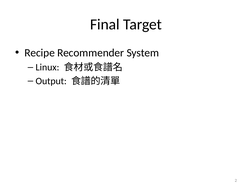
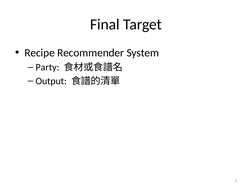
Linux: Linux -> Party
